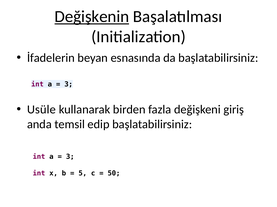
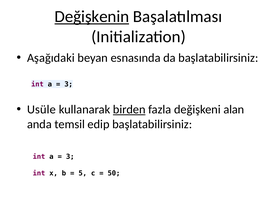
İfadelerin: İfadelerin -> Aşağıdaki
birden underline: none -> present
giriş: giriş -> alan
